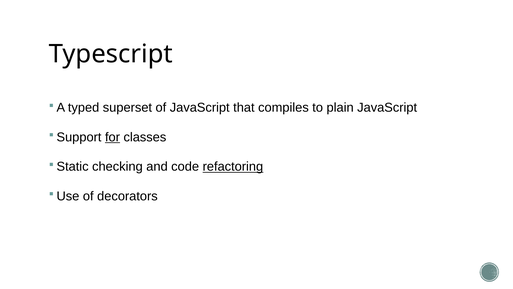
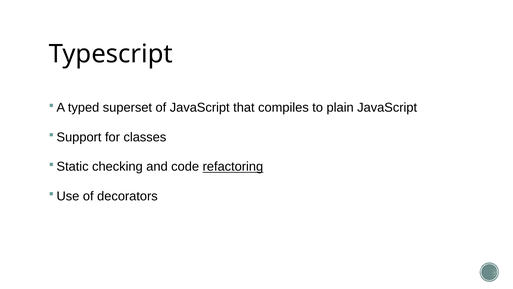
for underline: present -> none
